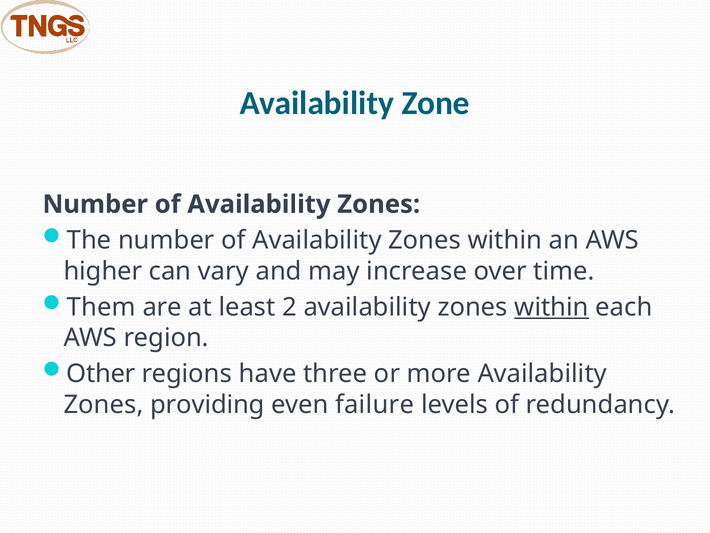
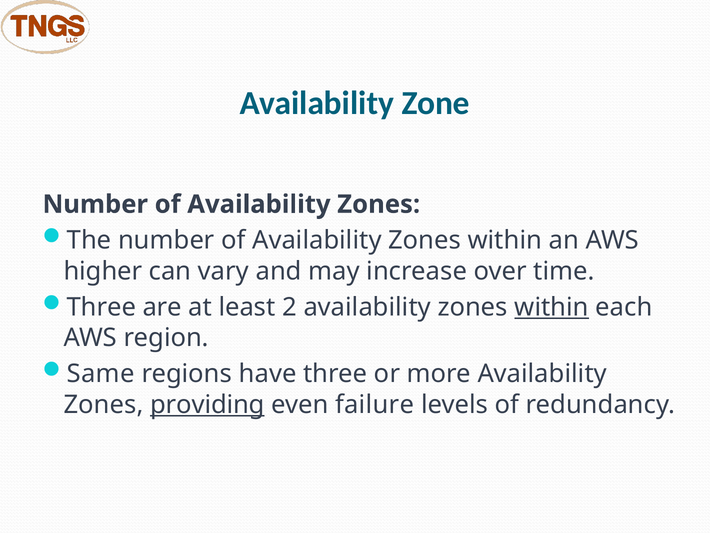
Them at (101, 307): Them -> Three
Other: Other -> Same
providing underline: none -> present
